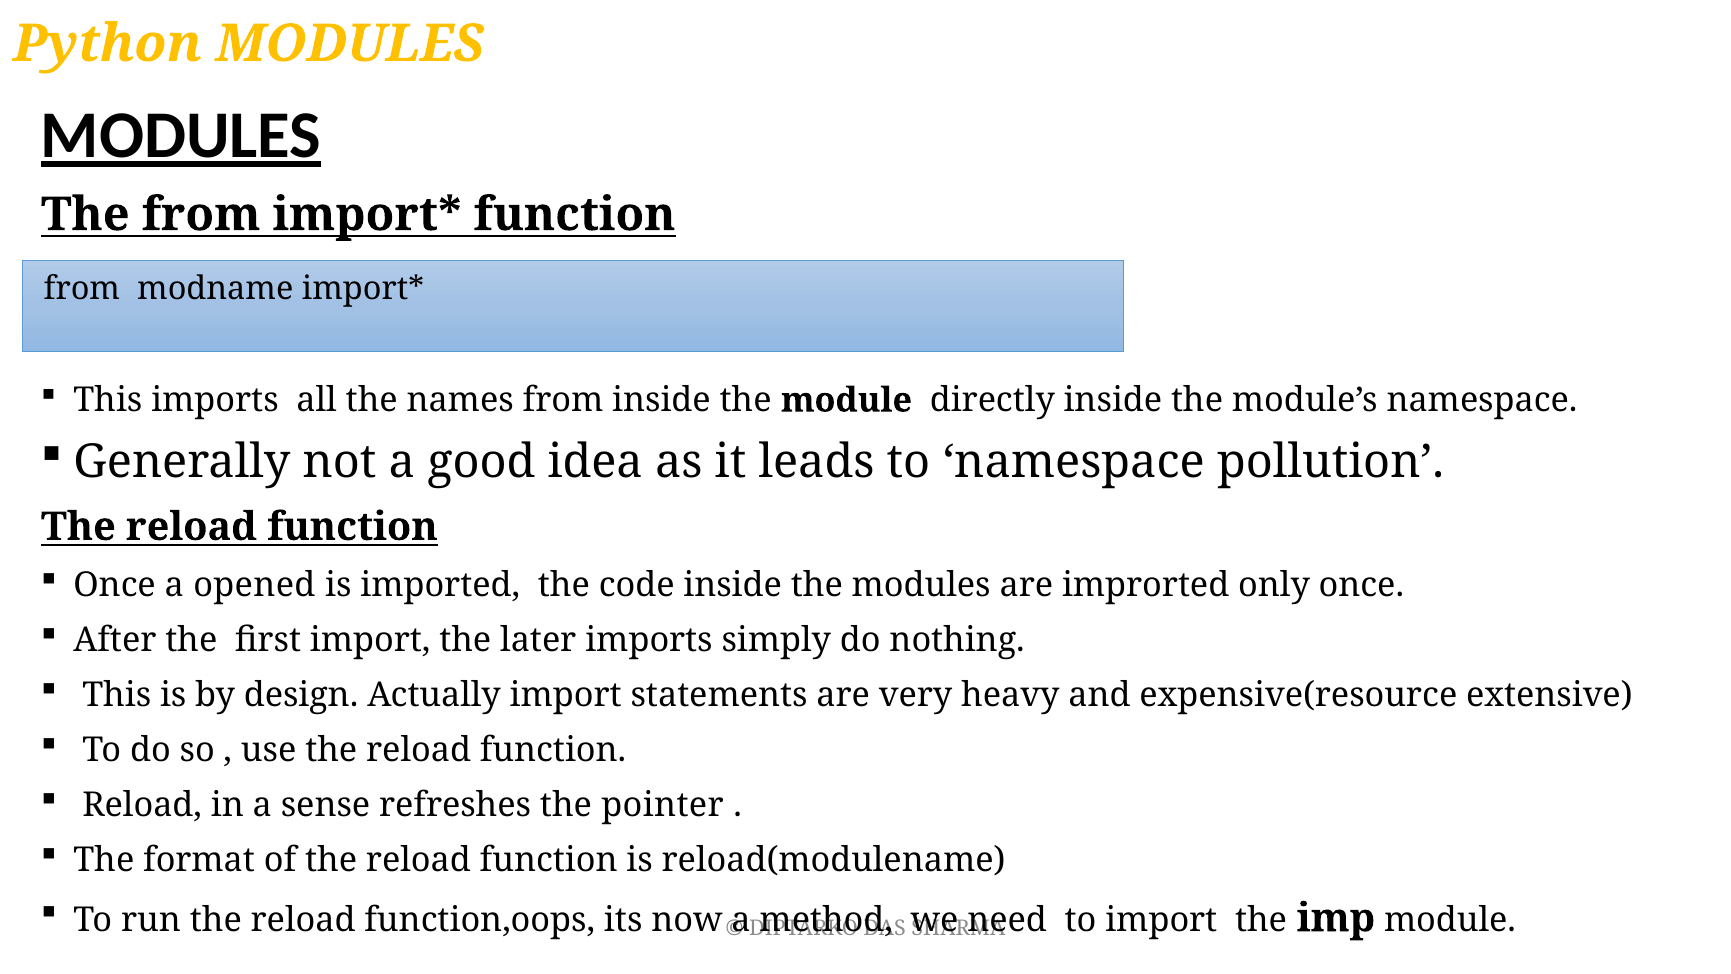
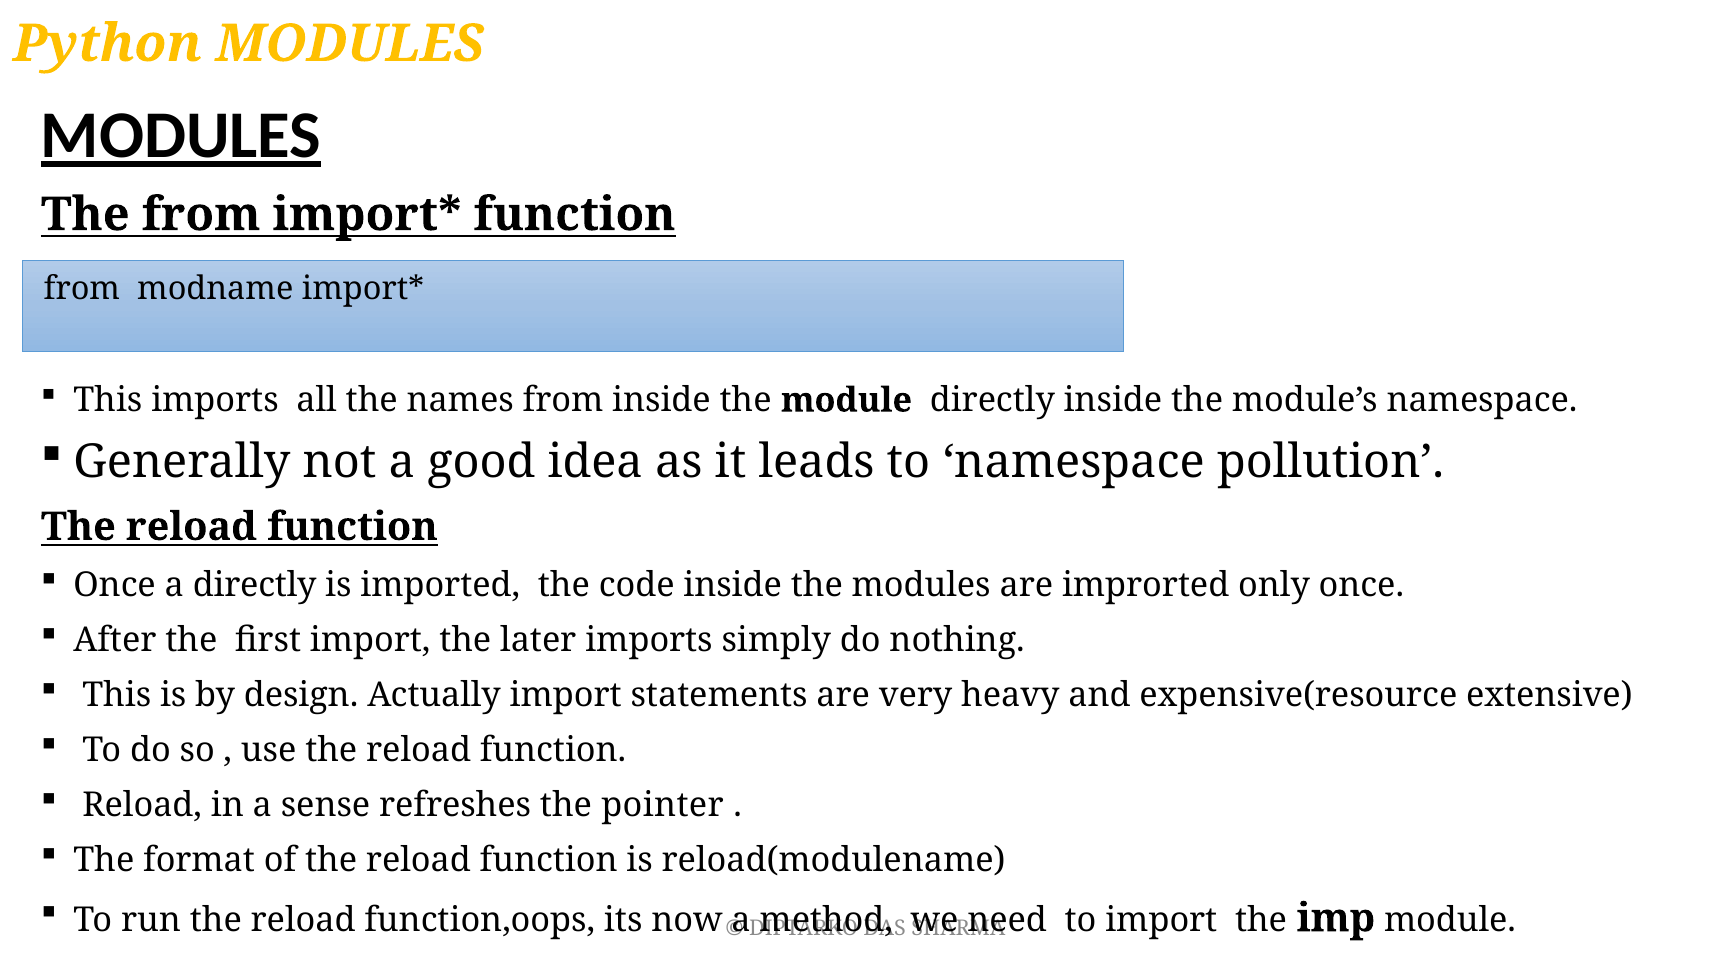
a opened: opened -> directly
